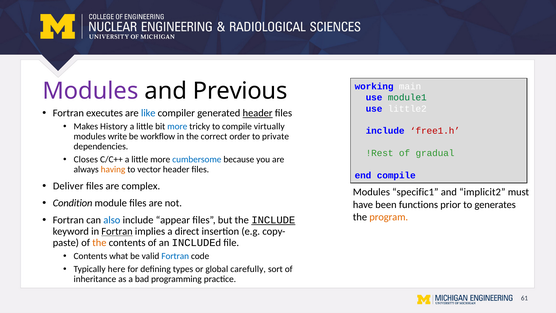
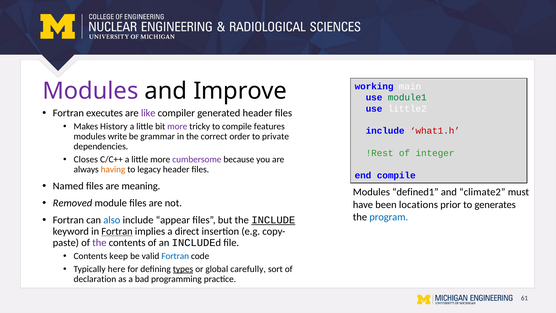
Previous: Previous -> Improve
like colour: blue -> purple
header at (258, 113) underline: present -> none
more at (177, 126) colour: blue -> purple
virtually: virtually -> features
free1.h: free1.h -> what1.h
workflow: workflow -> grammar
gradual: gradual -> integer
cumbersome colour: blue -> purple
vector: vector -> legacy
Deliver: Deliver -> Named
complex: complex -> meaning
specific1: specific1 -> defined1
implicit2: implicit2 -> climate2
Condition: Condition -> Removed
functions: functions -> locations
program colour: orange -> blue
the at (99, 242) colour: orange -> purple
what: what -> keep
types underline: none -> present
inheritance: inheritance -> declaration
